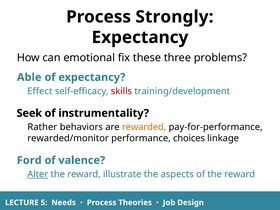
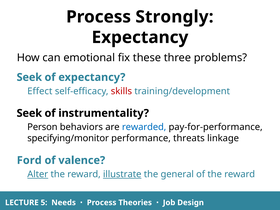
Able at (29, 77): Able -> Seek
Rather: Rather -> Person
rewarded colour: orange -> blue
rewarded/monitor: rewarded/monitor -> specifying/monitor
choices: choices -> threats
illustrate underline: none -> present
aspects: aspects -> general
